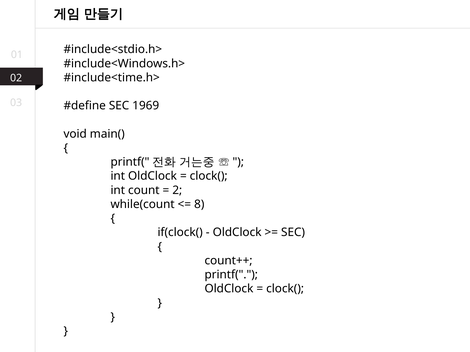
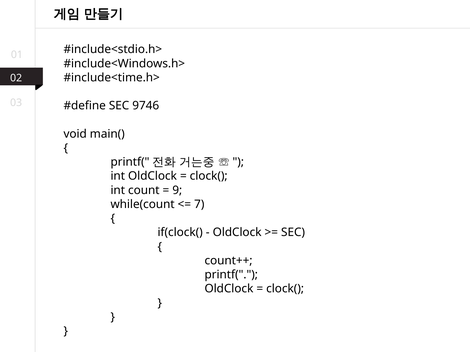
1969: 1969 -> 9746
2: 2 -> 9
8: 8 -> 7
